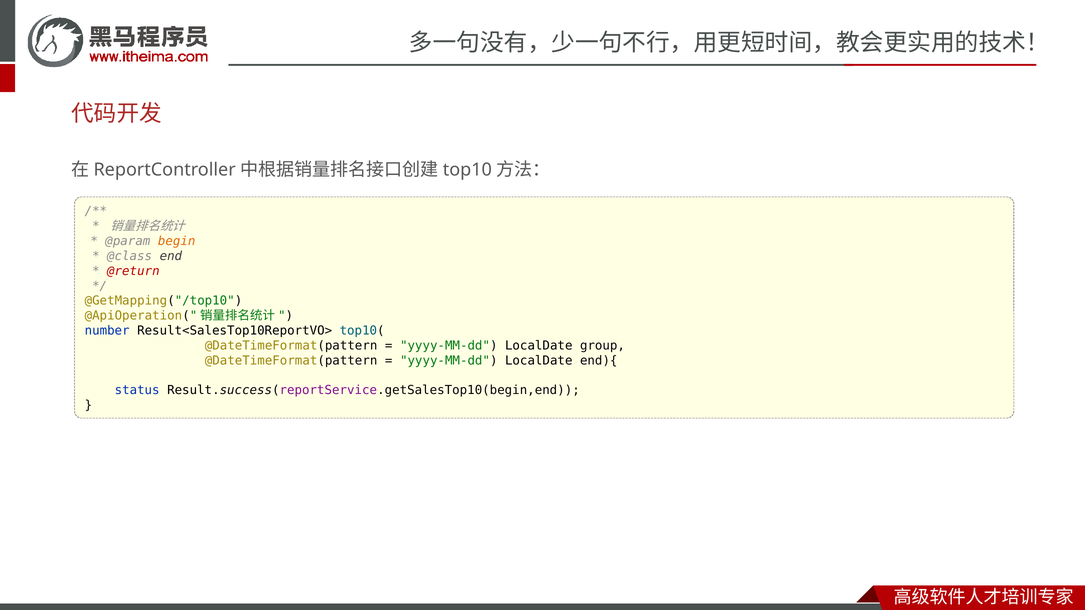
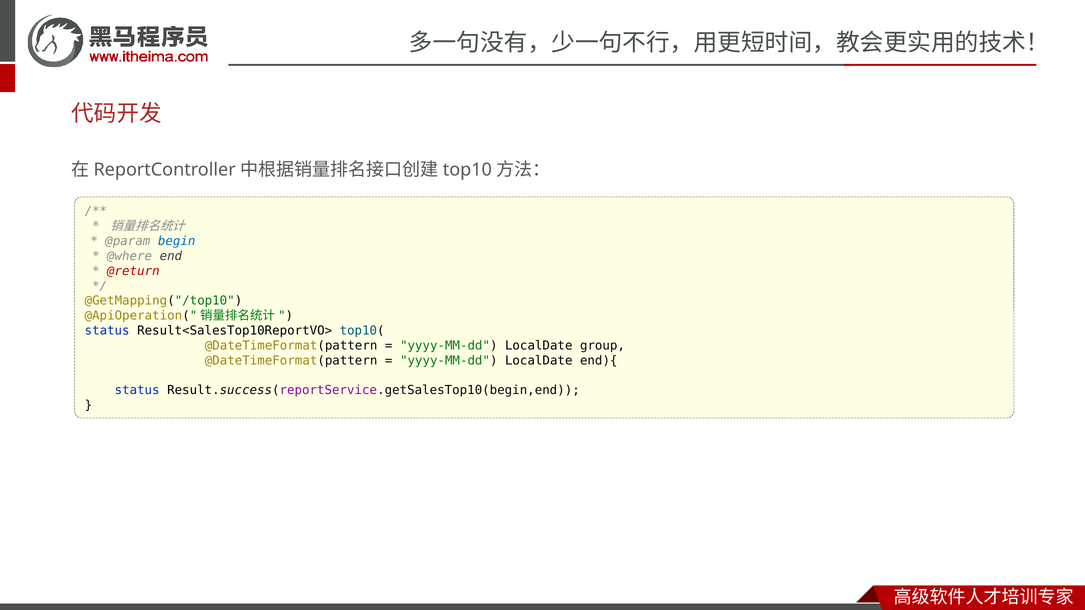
begin colour: orange -> blue
@class: @class -> @where
number at (107, 331): number -> status
